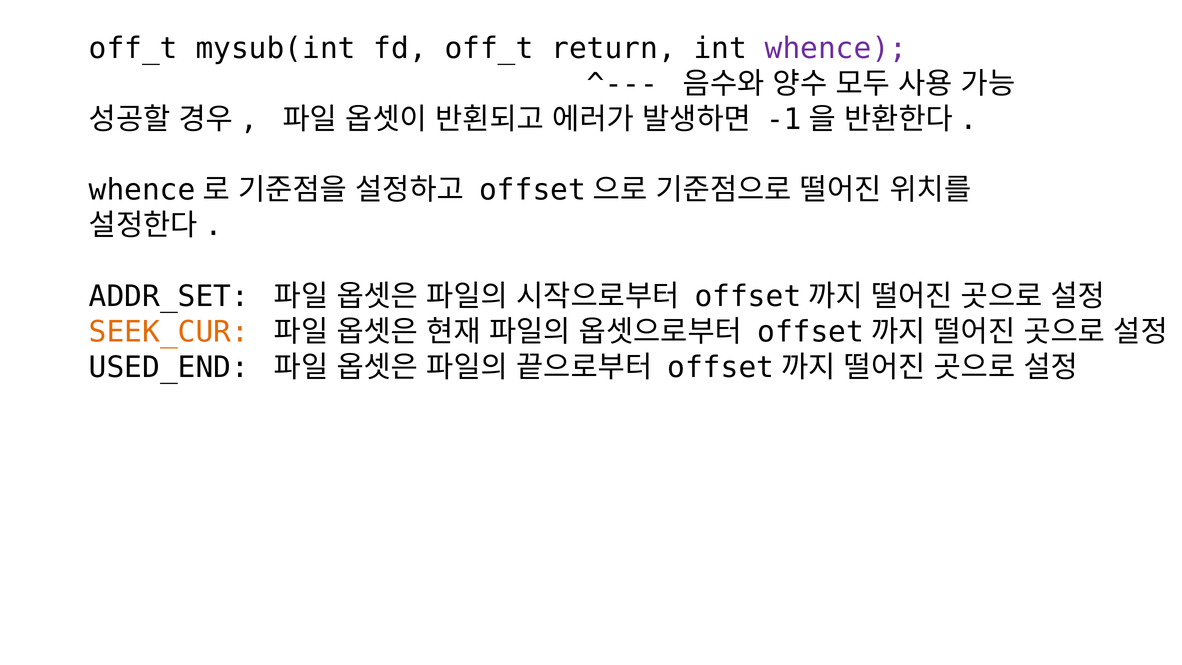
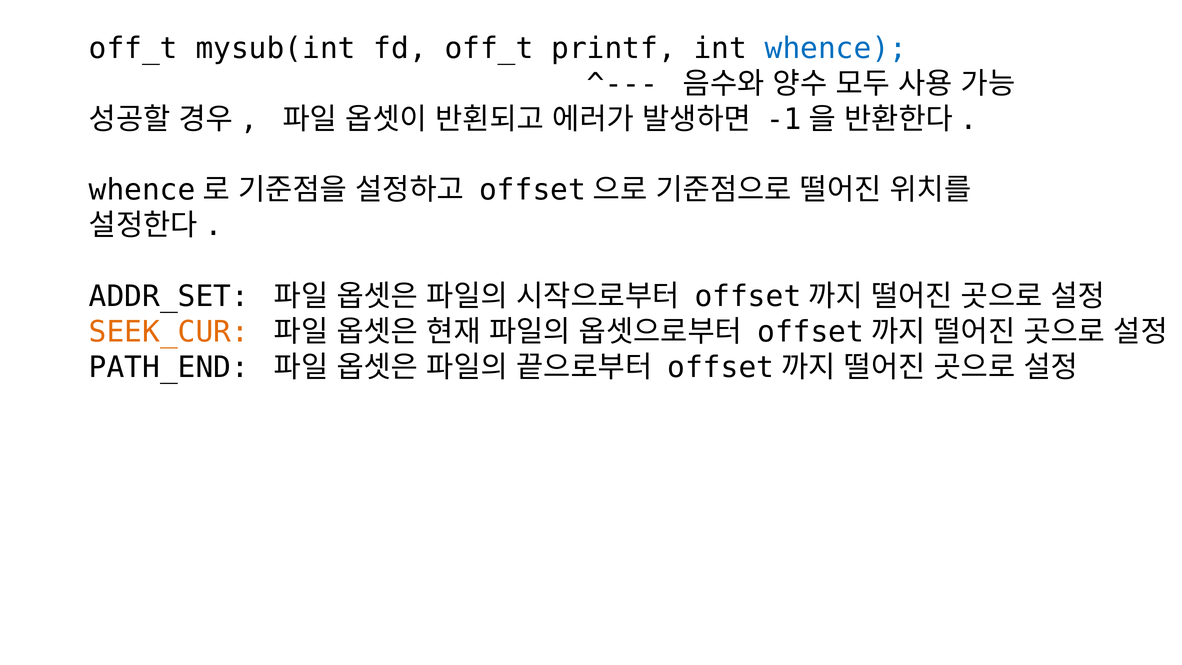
return: return -> printf
whence colour: purple -> blue
USED_END: USED_END -> PATH_END
